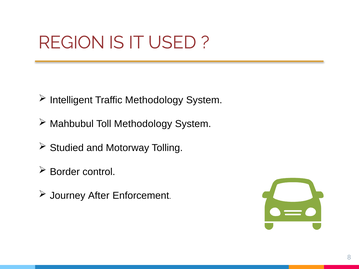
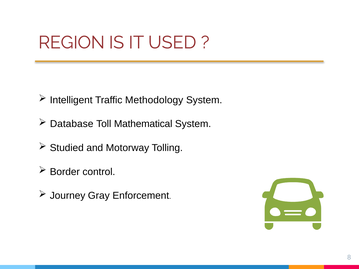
Mahbubul: Mahbubul -> Database
Toll Methodology: Methodology -> Mathematical
After: After -> Gray
